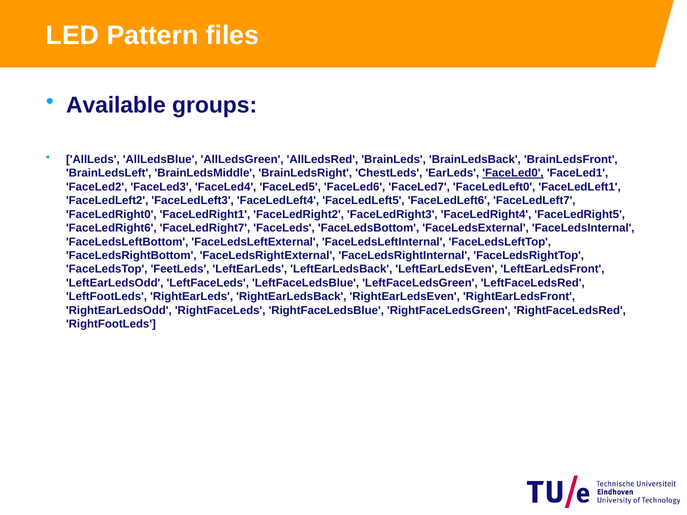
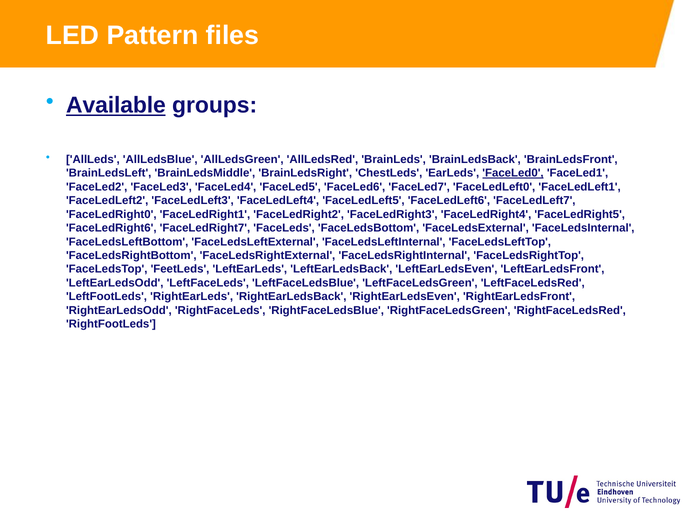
Available underline: none -> present
